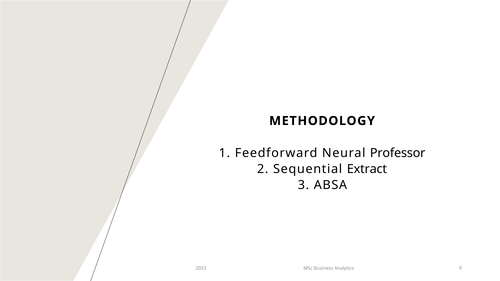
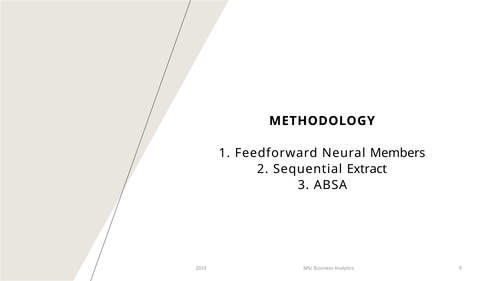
Professor: Professor -> Members
